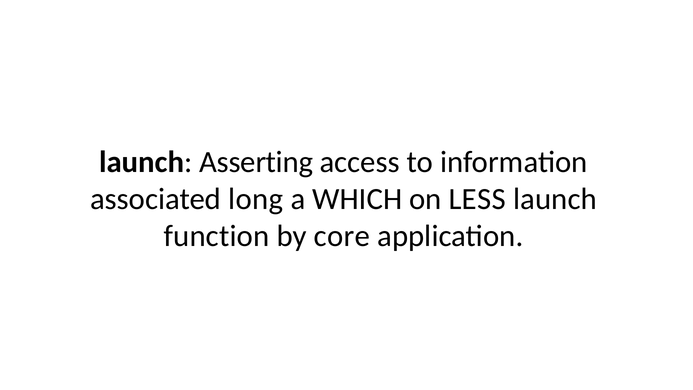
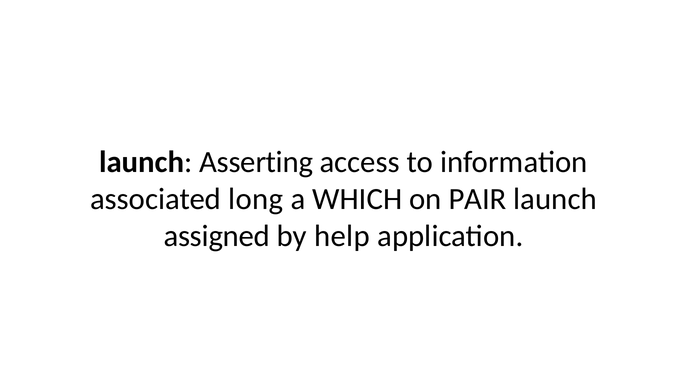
LESS: LESS -> PAIR
function: function -> assigned
core: core -> help
